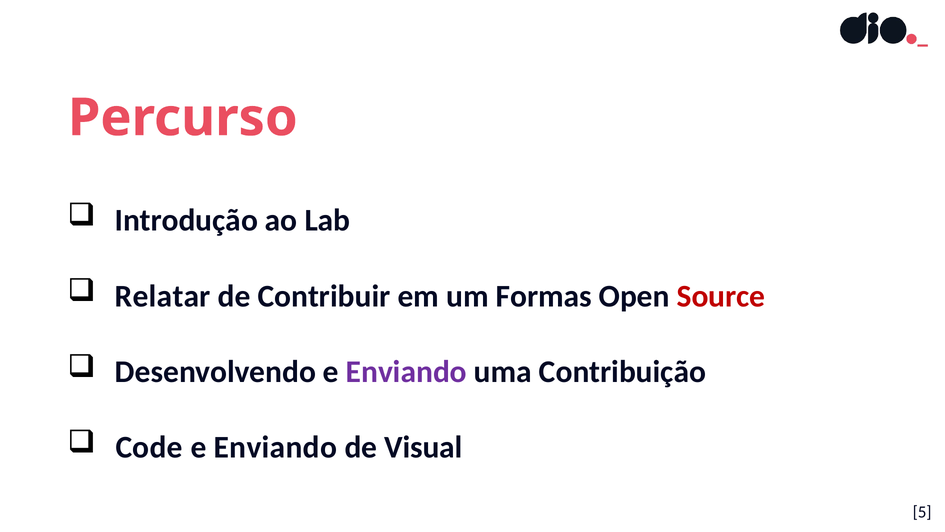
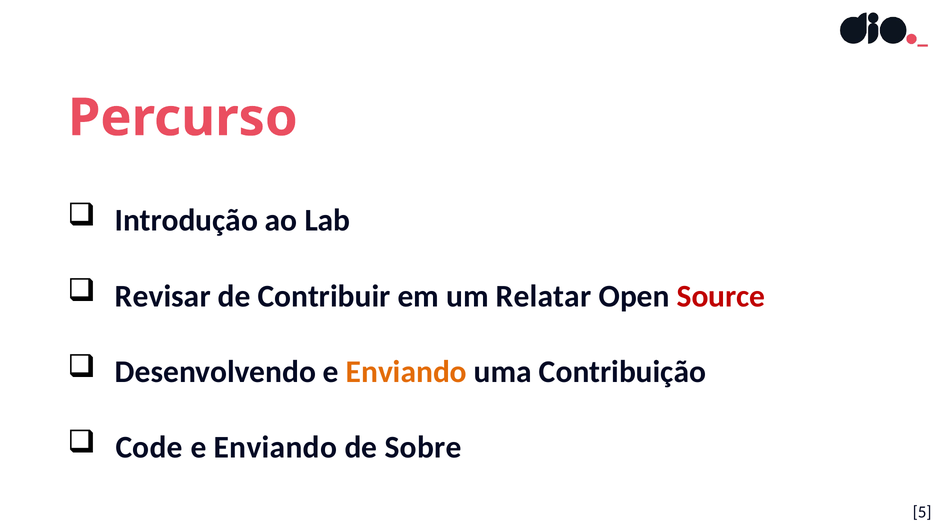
Relatar: Relatar -> Revisar
Formas: Formas -> Relatar
Enviando at (406, 372) colour: purple -> orange
Visual: Visual -> Sobre
